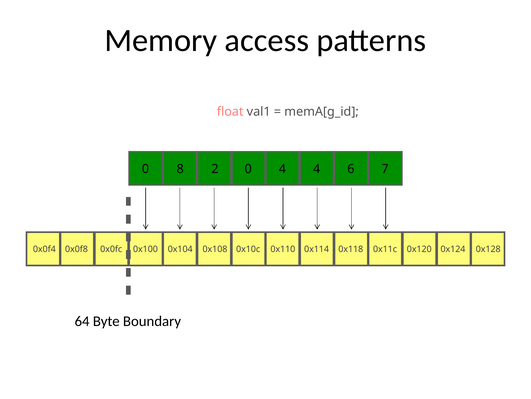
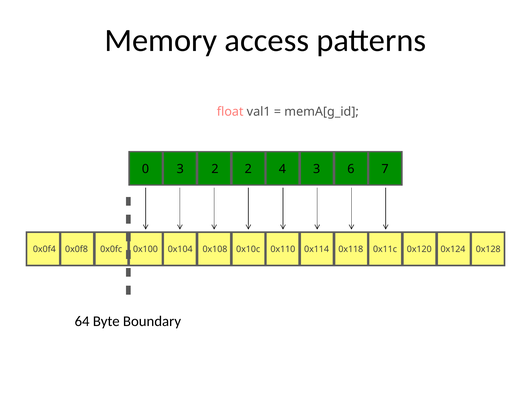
0 8: 8 -> 3
2 0: 0 -> 2
4 4: 4 -> 3
